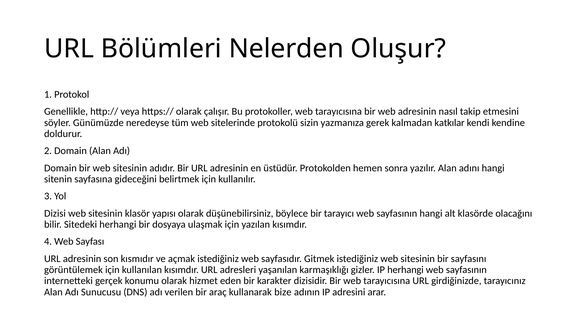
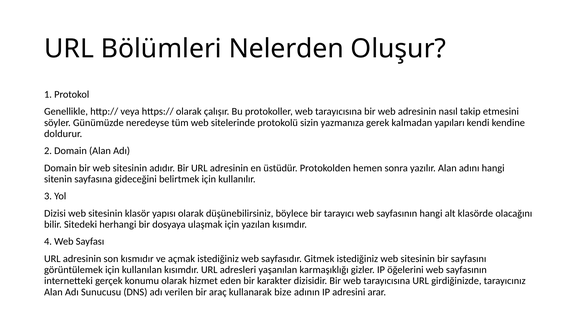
katkılar: katkılar -> yapıları
IP herhangi: herhangi -> öğelerini
